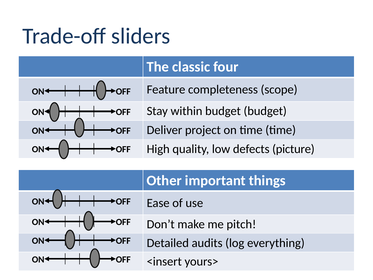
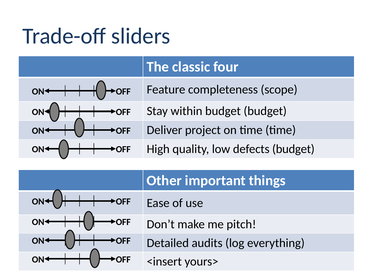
defects picture: picture -> budget
